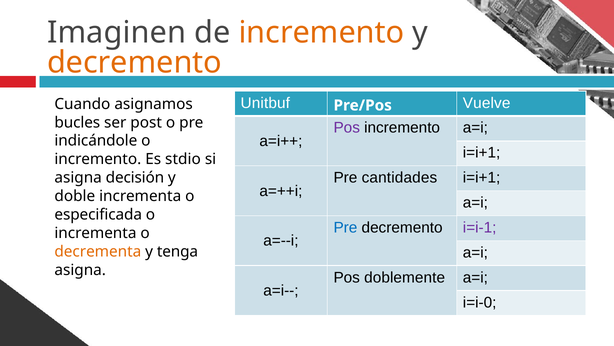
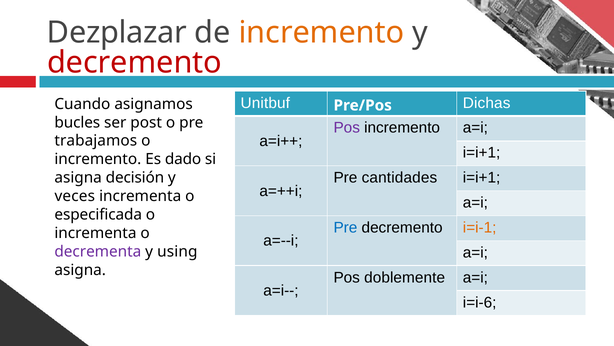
Imaginen: Imaginen -> Dezplazar
decremento at (135, 62) colour: orange -> red
Vuelve: Vuelve -> Dichas
indicándole: indicándole -> trabajamos
stdio: stdio -> dado
doble: doble -> veces
i=i-1 colour: purple -> orange
decrementa colour: orange -> purple
tenga: tenga -> using
i=i-0: i=i-0 -> i=i-6
